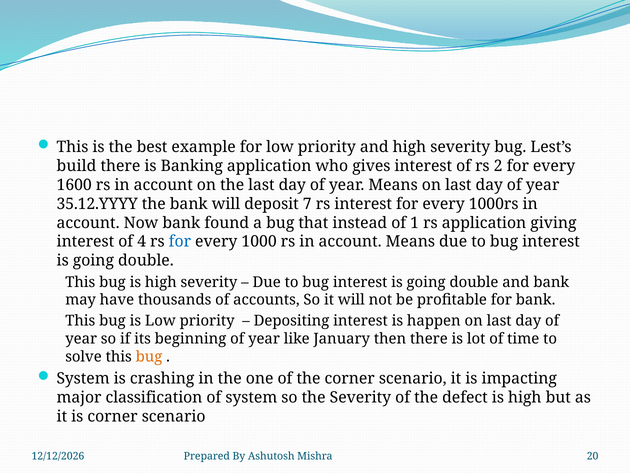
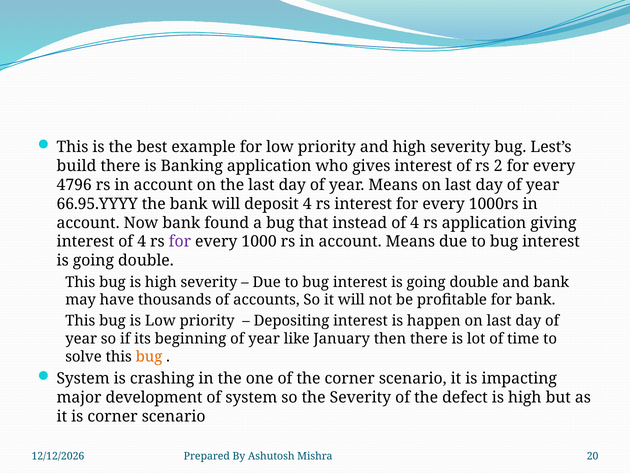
1600: 1600 -> 4796
35.12.YYYY: 35.12.YYYY -> 66.95.YYYY
deposit 7: 7 -> 4
instead of 1: 1 -> 4
for at (180, 241) colour: blue -> purple
classification: classification -> development
